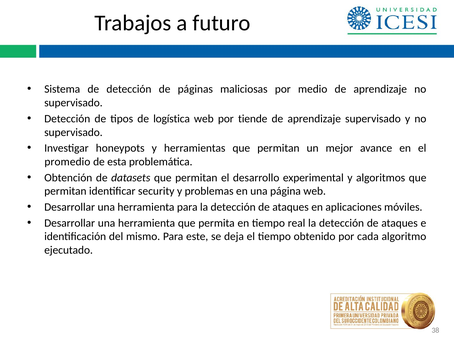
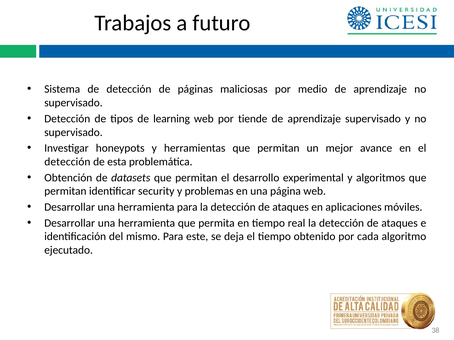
logística: logística -> learning
promedio at (67, 162): promedio -> detección
